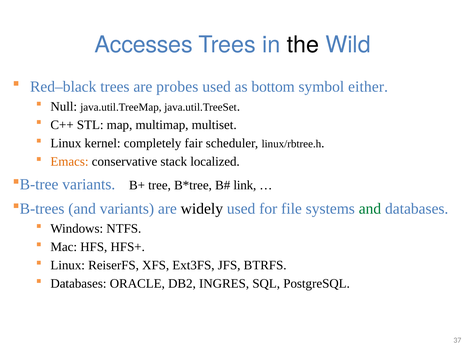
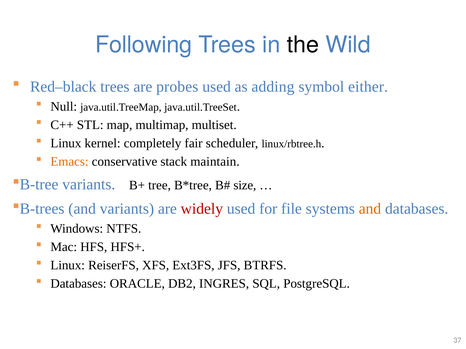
Accesses: Accesses -> Following
bottom: bottom -> adding
localized: localized -> maintain
link: link -> size
widely colour: black -> red
and at (370, 209) colour: green -> orange
